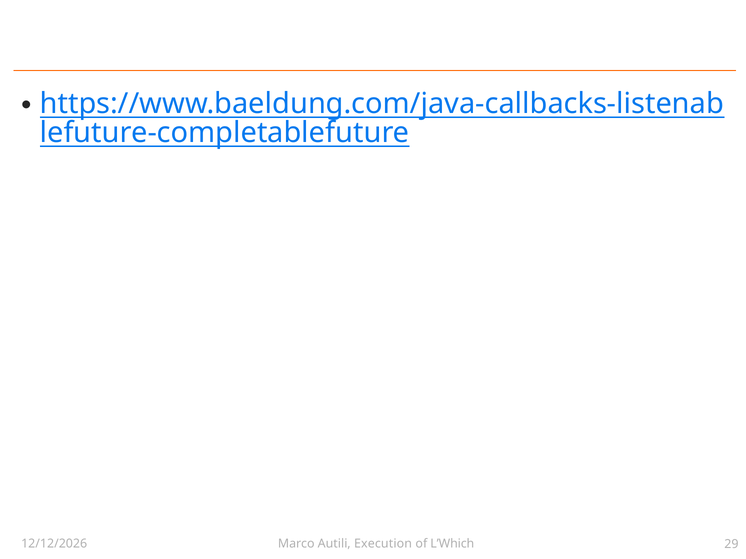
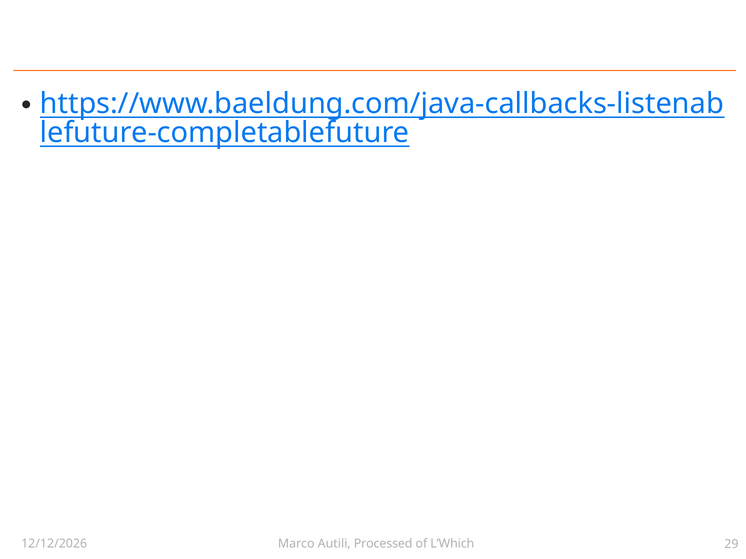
Execution: Execution -> Processed
